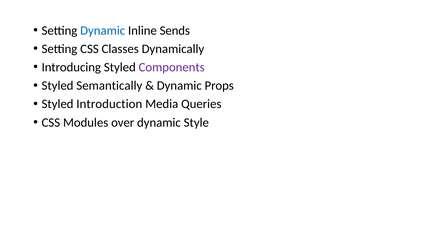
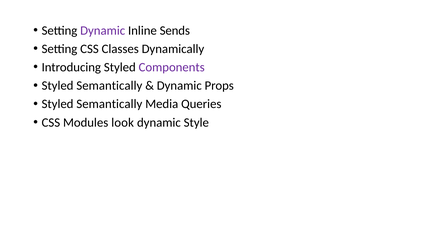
Dynamic at (103, 30) colour: blue -> purple
Introduction at (109, 104): Introduction -> Semantically
over: over -> look
